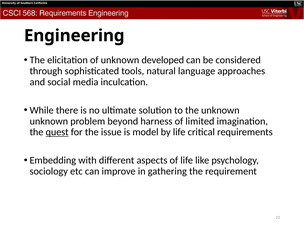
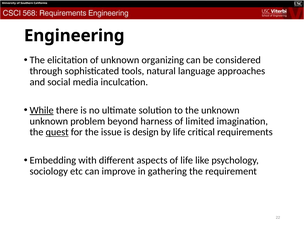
developed: developed -> organizing
While underline: none -> present
model: model -> design
